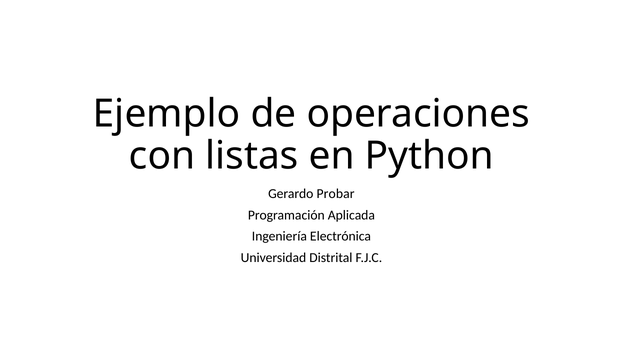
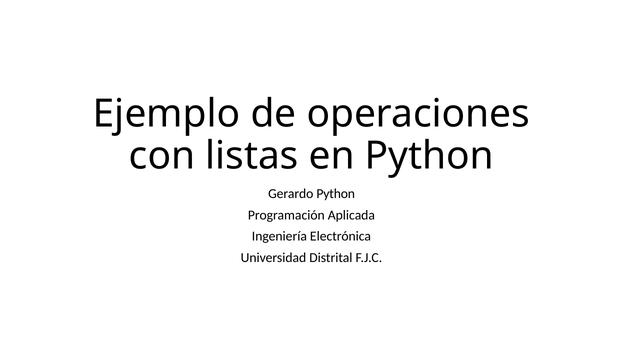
Gerardo Probar: Probar -> Python
